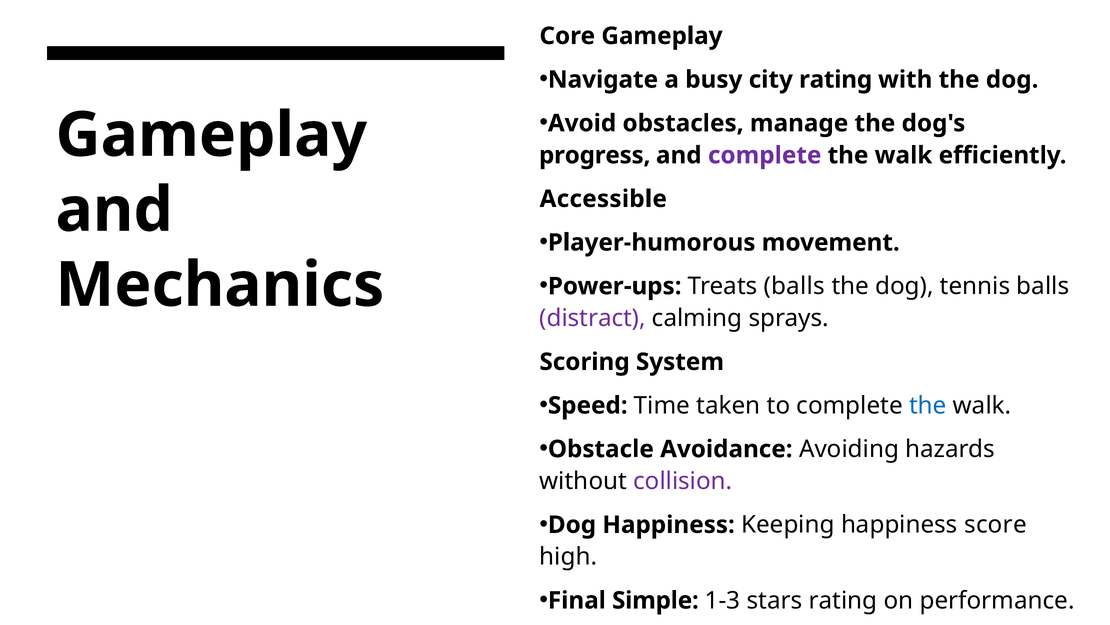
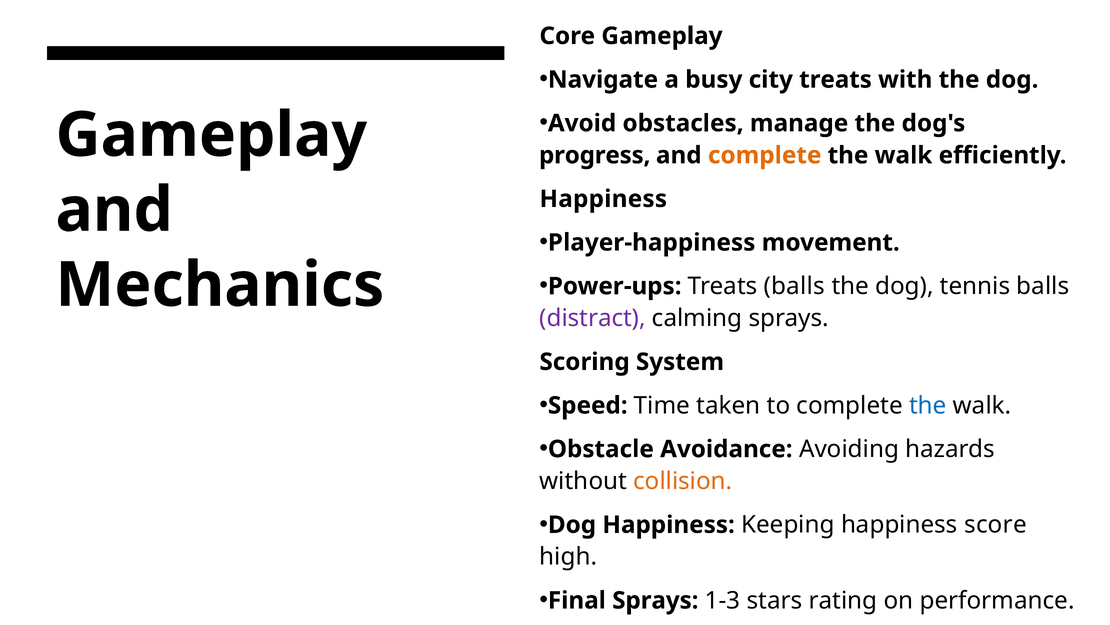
city rating: rating -> treats
complete at (765, 155) colour: purple -> orange
Accessible at (603, 199): Accessible -> Happiness
Player-humorous: Player-humorous -> Player-happiness
collision colour: purple -> orange
Final Simple: Simple -> Sprays
